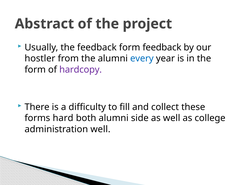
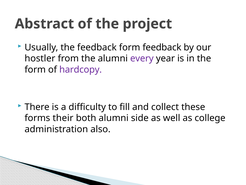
every colour: blue -> purple
hard: hard -> their
administration well: well -> also
